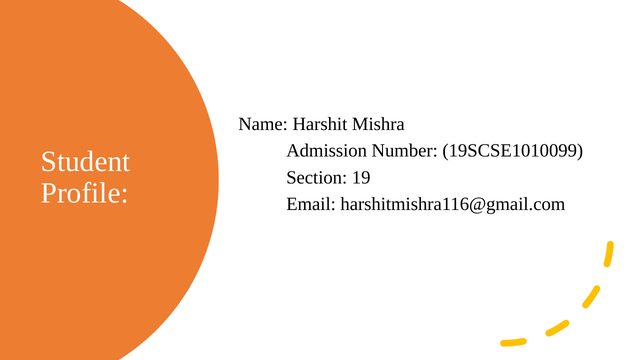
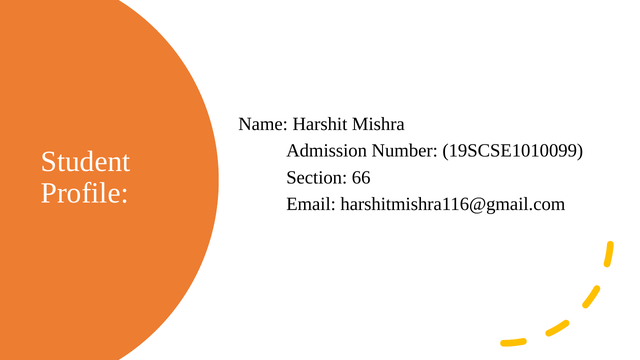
19: 19 -> 66
